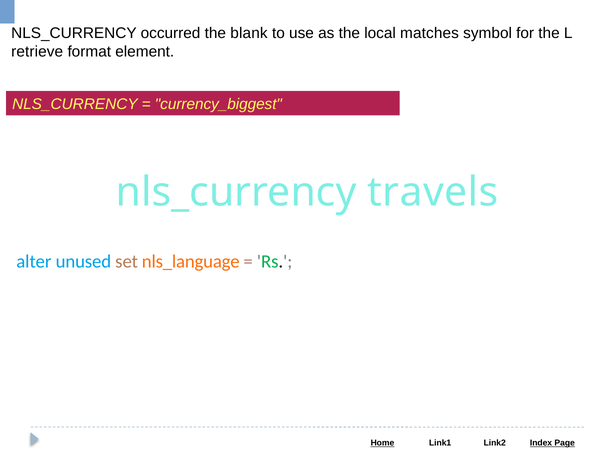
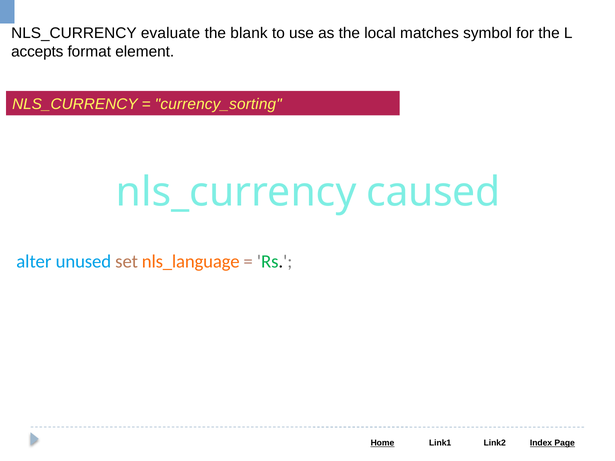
occurred: occurred -> evaluate
retrieve: retrieve -> accepts
currency_biggest: currency_biggest -> currency_sorting
travels: travels -> caused
